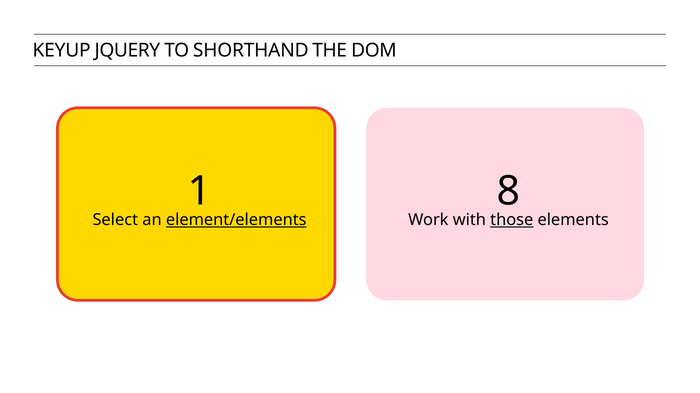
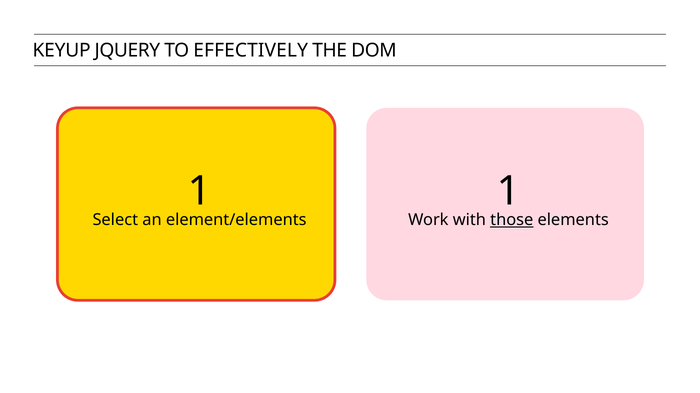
SHORTHAND: SHORTHAND -> EFFECTIVELY
1 8: 8 -> 1
element/elements underline: present -> none
